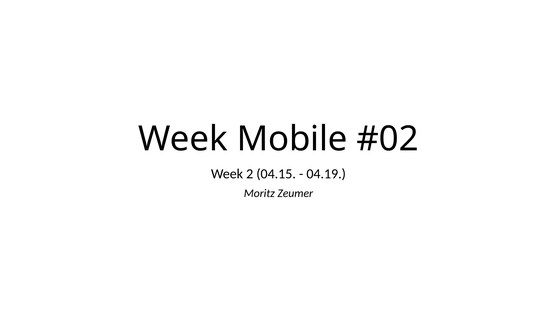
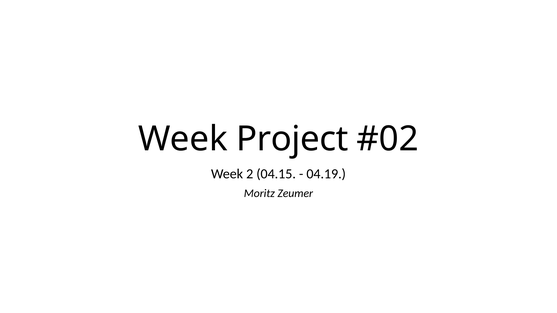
Mobile: Mobile -> Project
